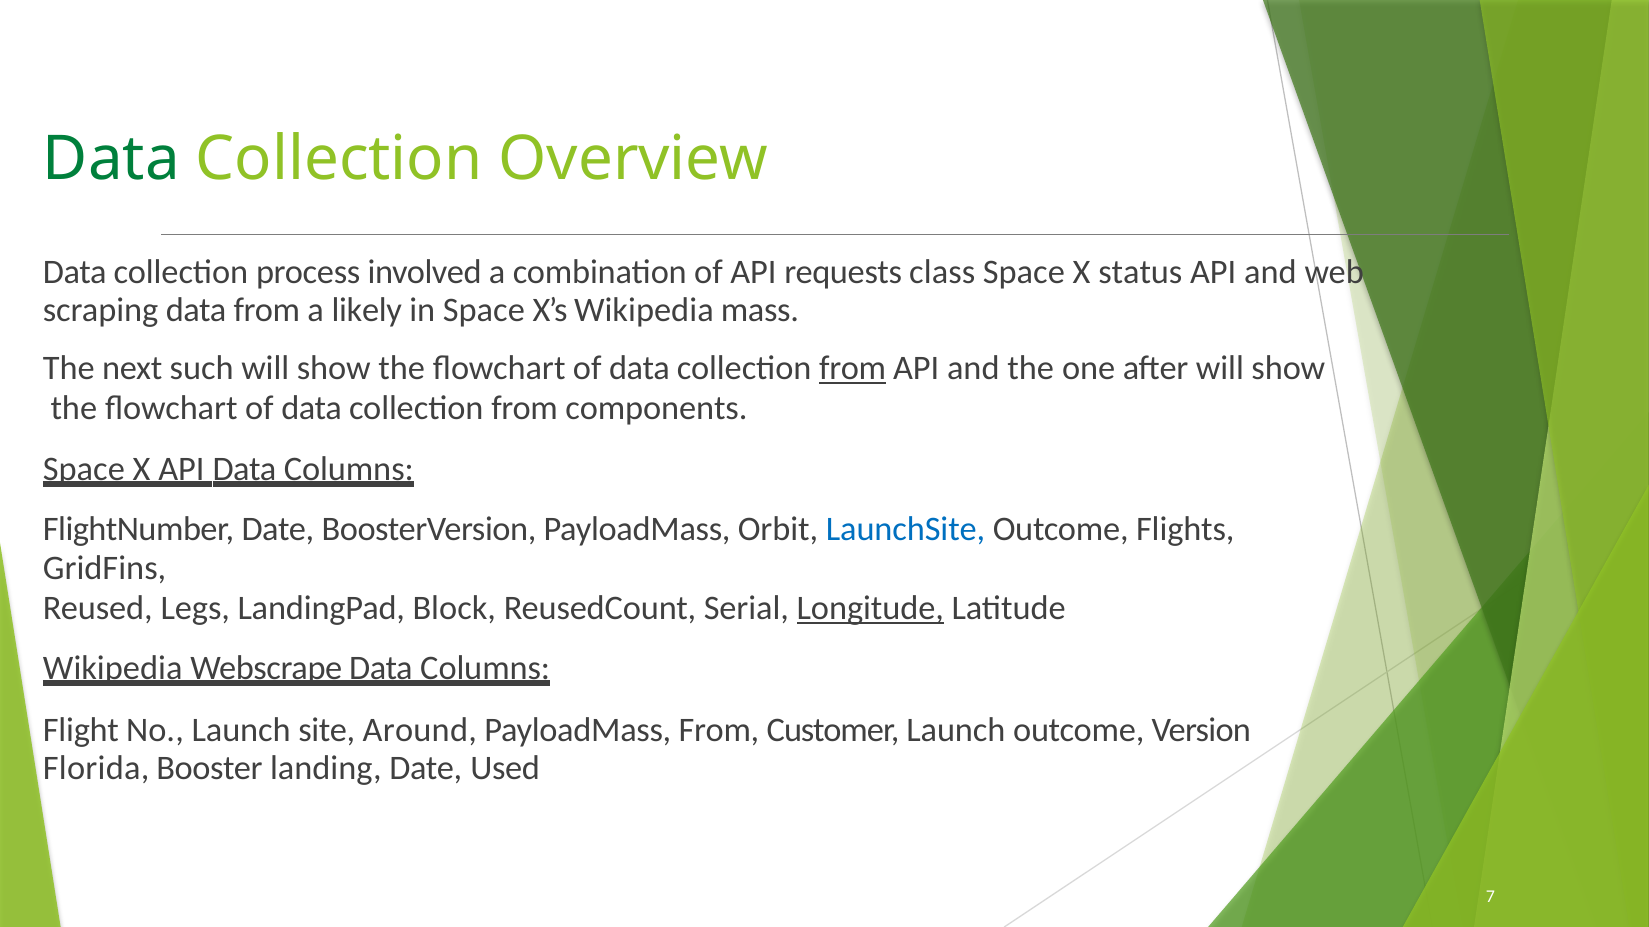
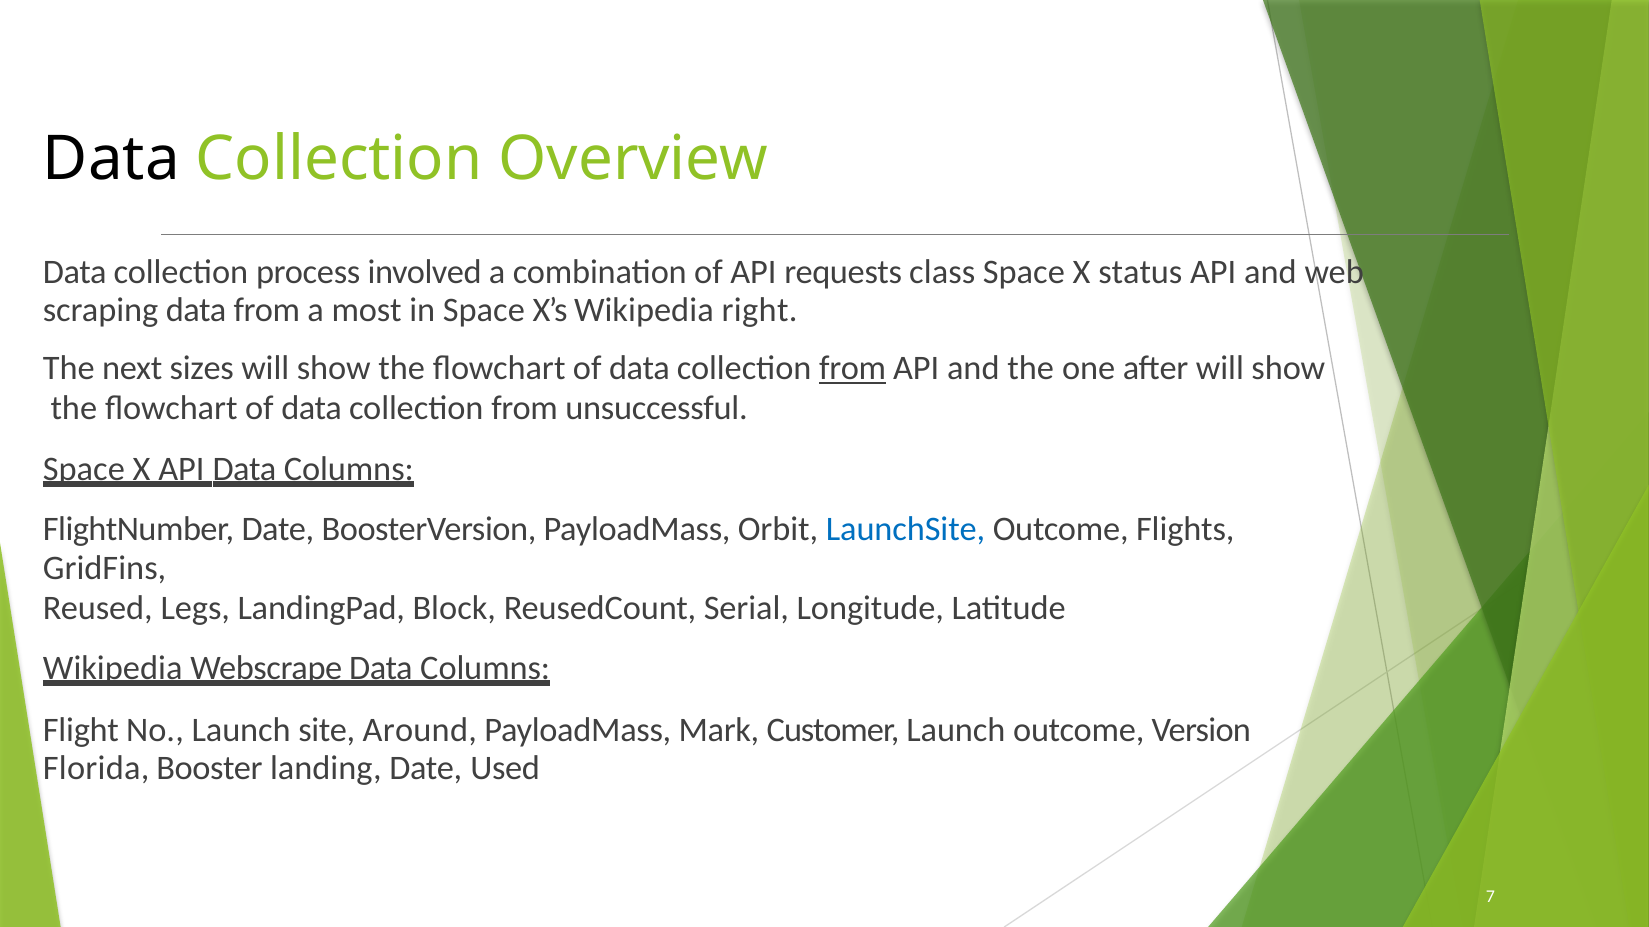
Data at (111, 160) colour: green -> black
likely: likely -> most
mass: mass -> right
such: such -> sizes
components: components -> unsuccessful
Longitude underline: present -> none
PayloadMass From: From -> Mark
